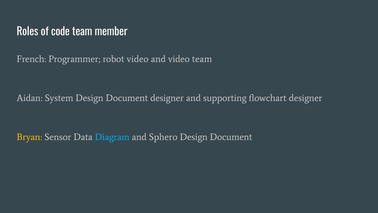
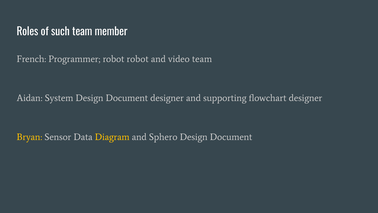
code: code -> such
robot video: video -> robot
Diagram colour: light blue -> yellow
